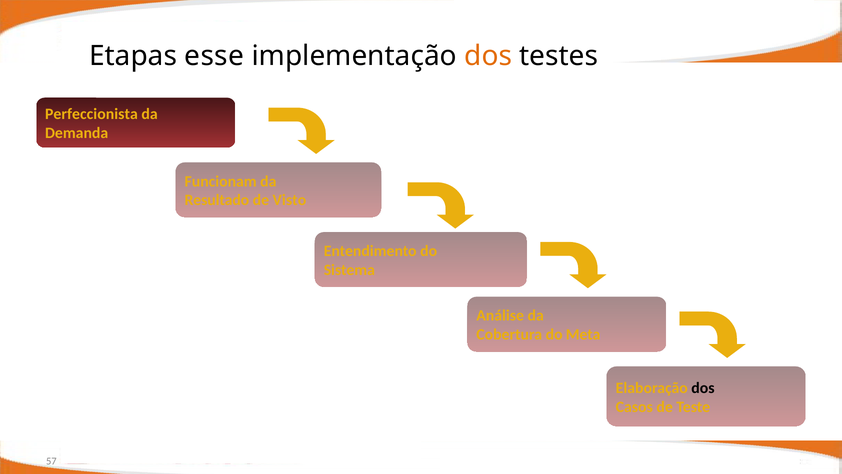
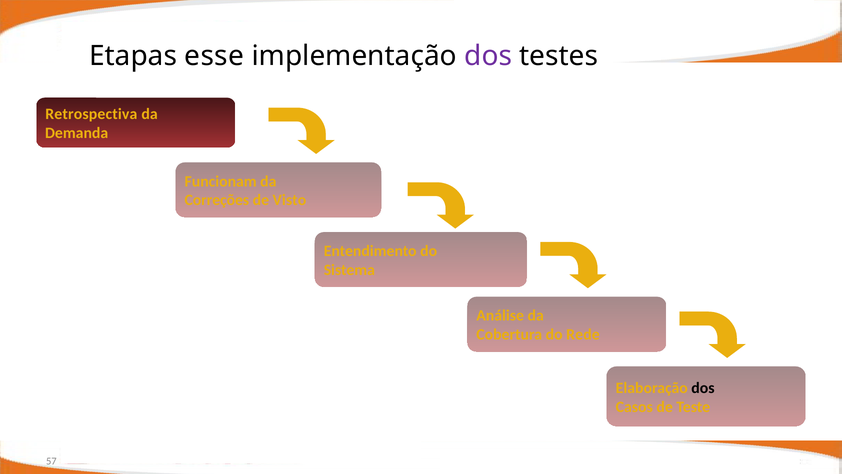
dos at (488, 56) colour: orange -> purple
Perfeccionista: Perfeccionista -> Retrospectiva
Resultado: Resultado -> Correções
Meta: Meta -> Rede
